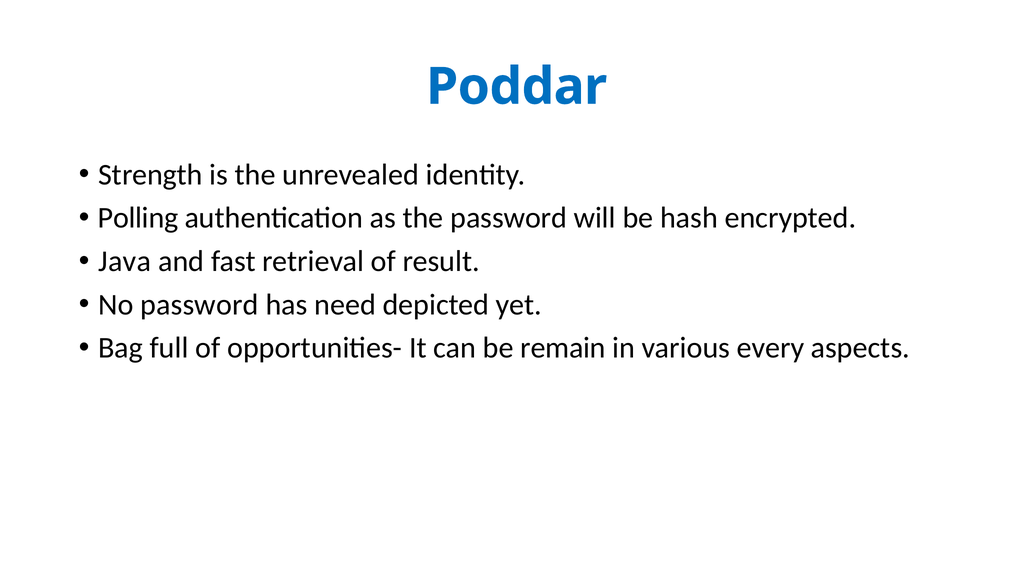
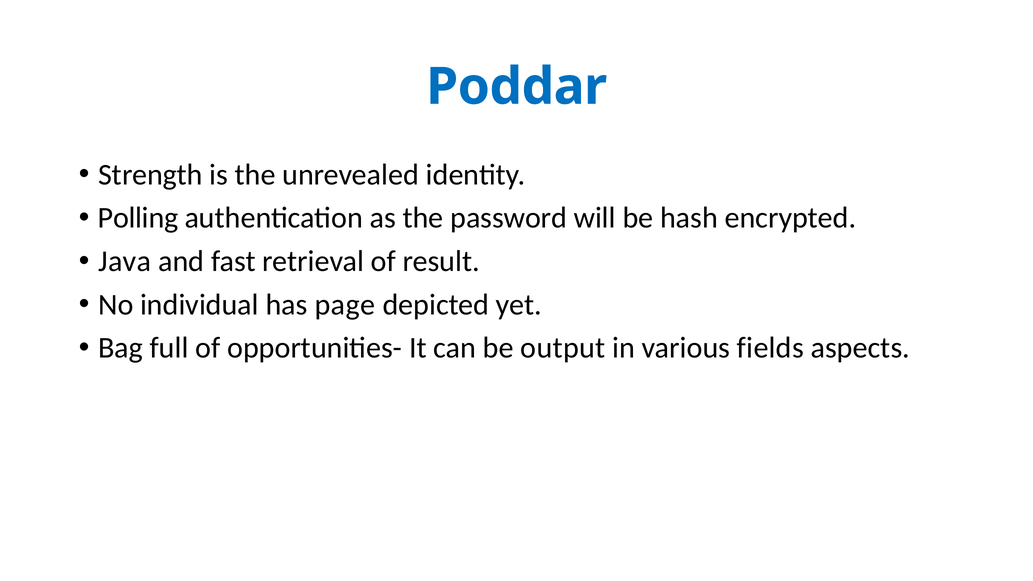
No password: password -> individual
need: need -> page
remain: remain -> output
every: every -> fields
